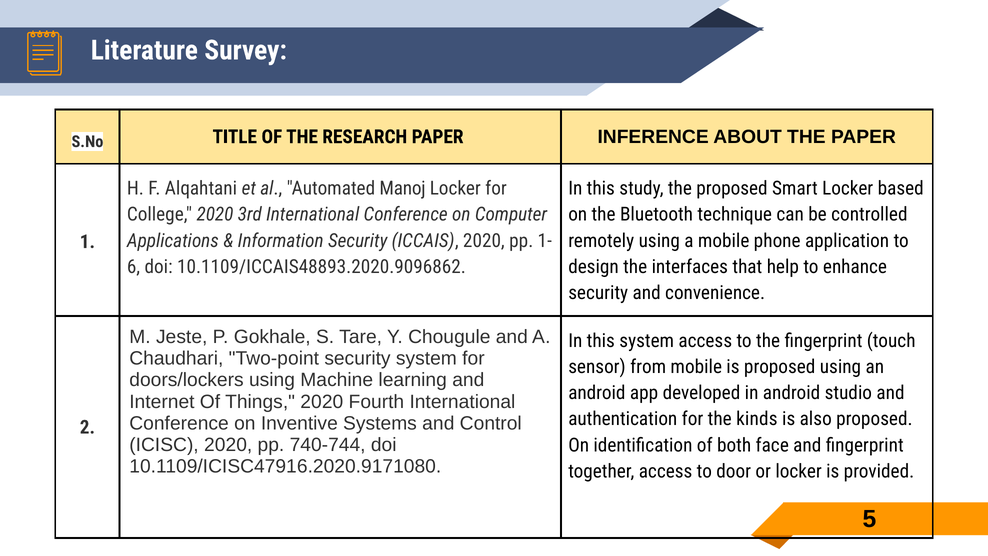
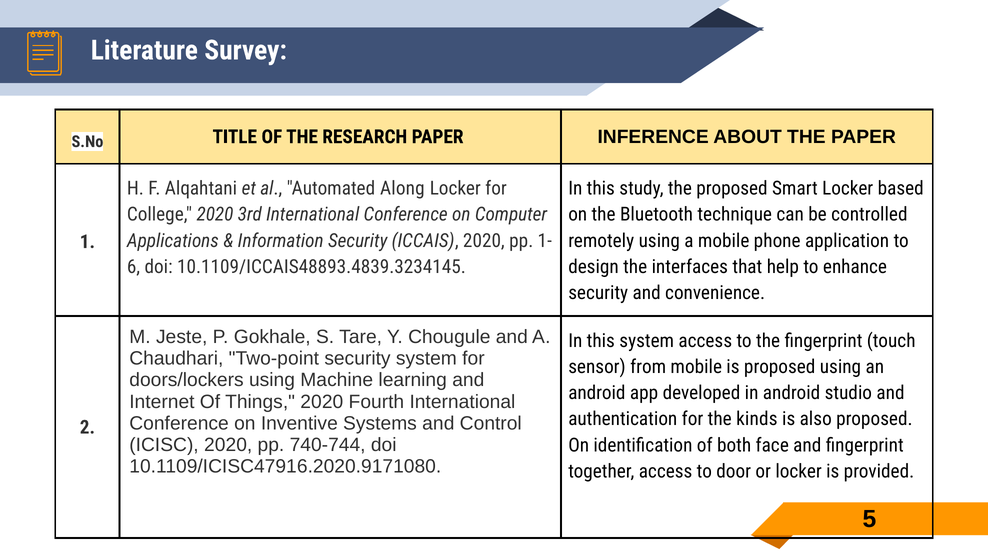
Manoj: Manoj -> Along
10.1109/ICCAIS48893.2020.9096862: 10.1109/ICCAIS48893.2020.9096862 -> 10.1109/ICCAIS48893.4839.3234145
